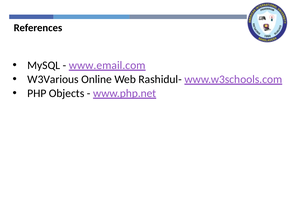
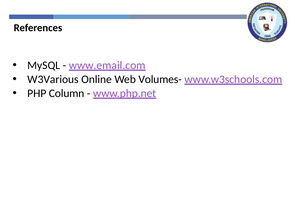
Rashidul-: Rashidul- -> Volumes-
Objects: Objects -> Column
